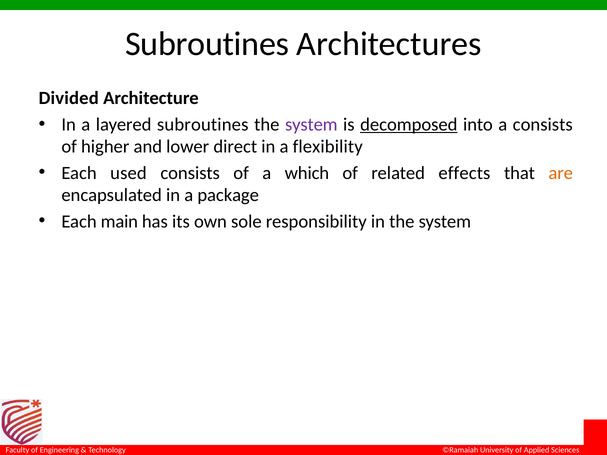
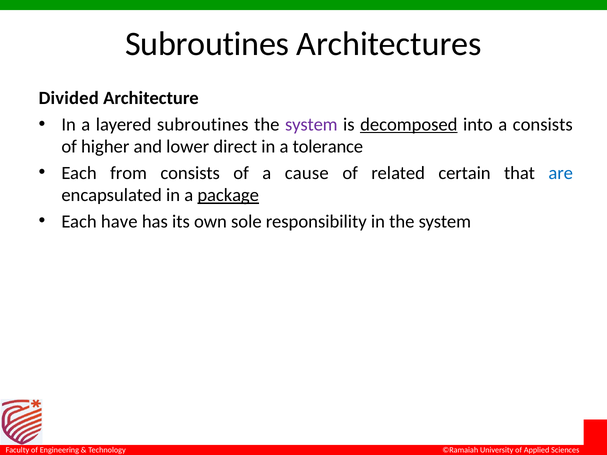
flexibility: flexibility -> tolerance
used: used -> from
which: which -> cause
effects: effects -> certain
are colour: orange -> blue
package underline: none -> present
main: main -> have
